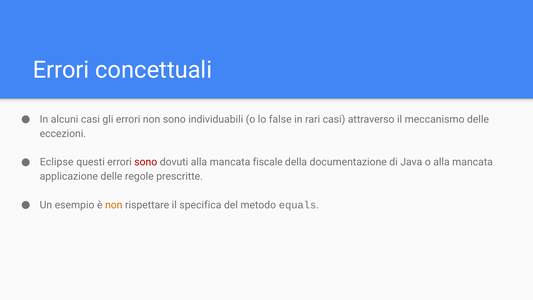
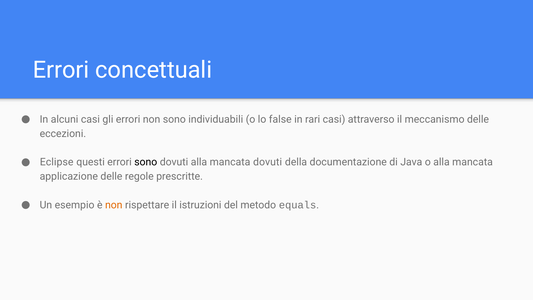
sono at (146, 162) colour: red -> black
mancata fiscale: fiscale -> dovuti
specifica: specifica -> istruzioni
